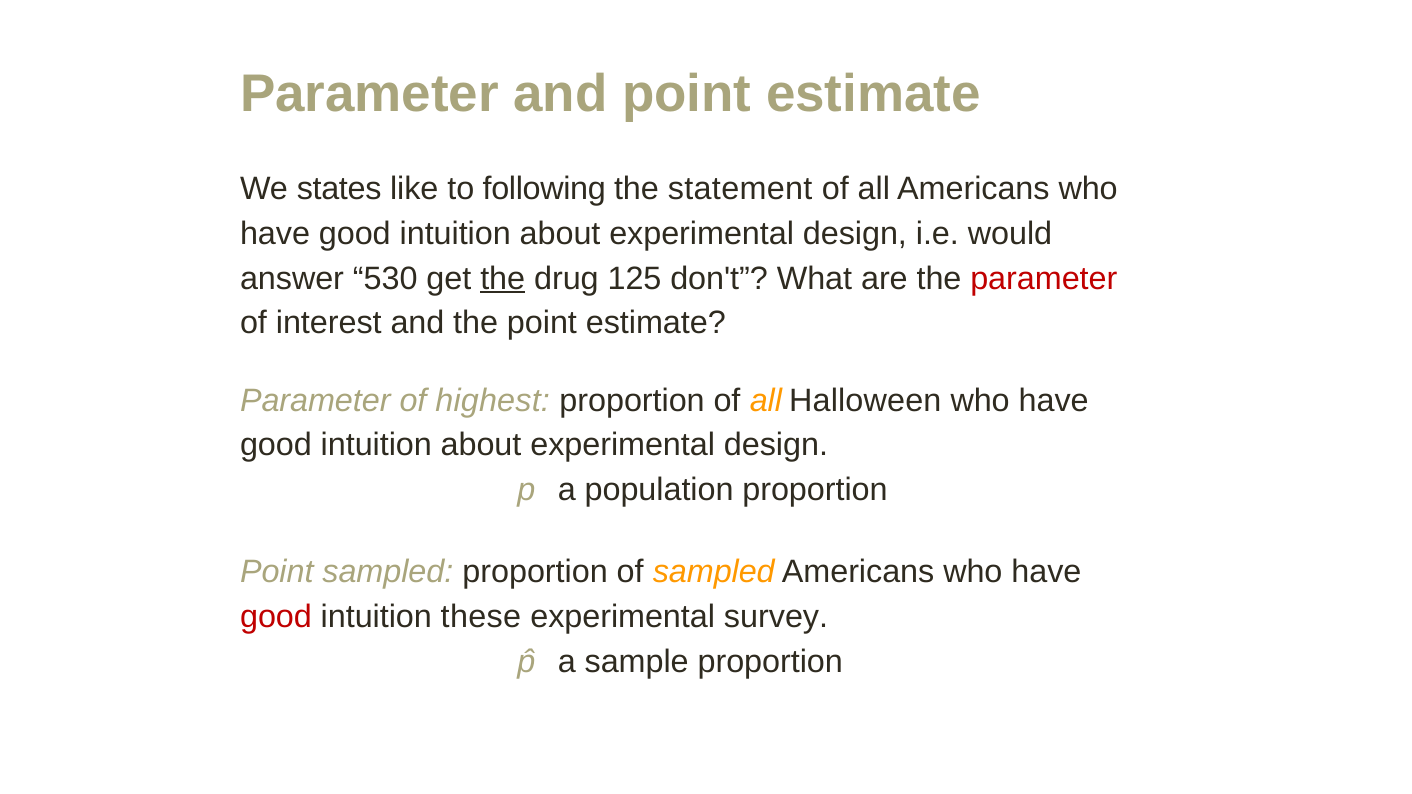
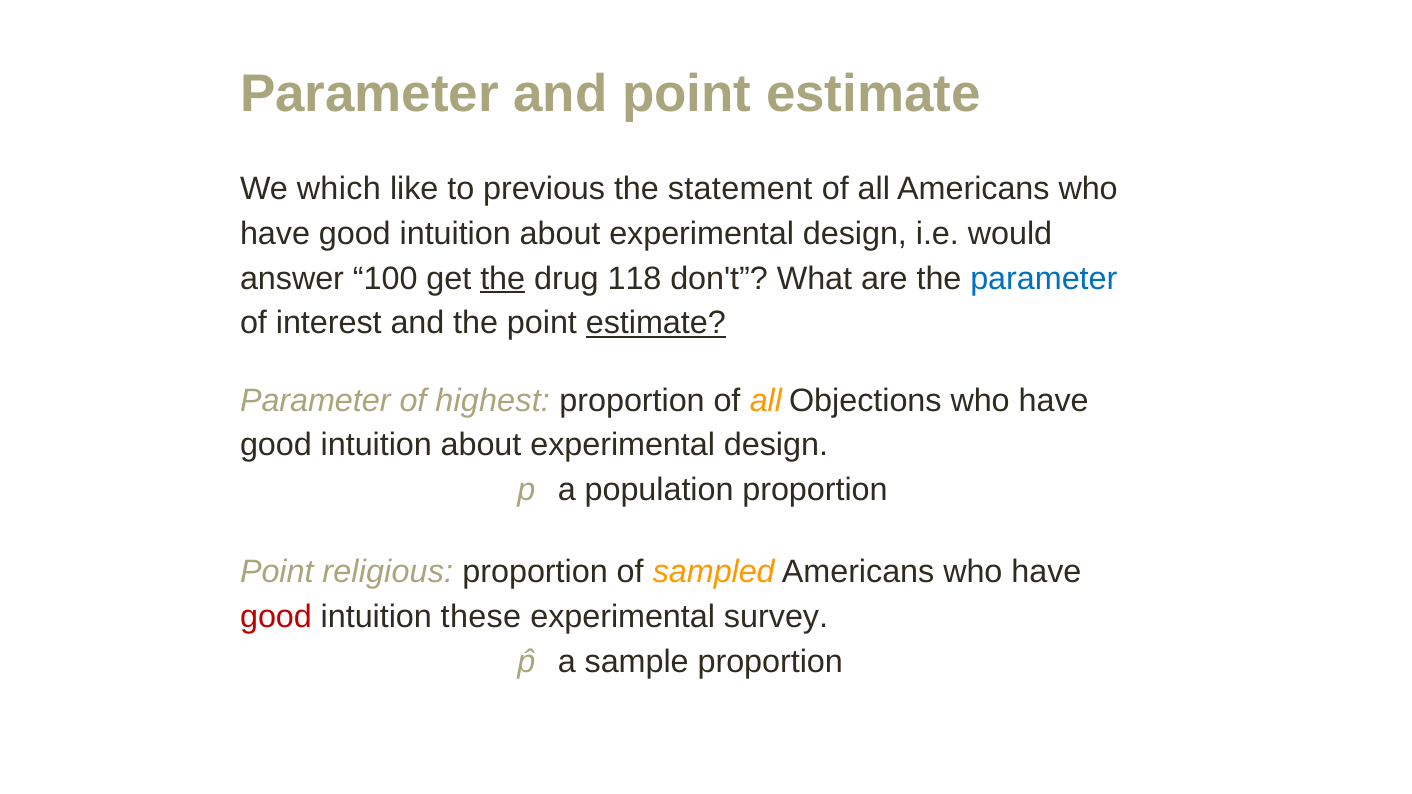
states: states -> which
following: following -> previous
530: 530 -> 100
125: 125 -> 118
parameter at (1044, 279) colour: red -> blue
estimate at (656, 323) underline: none -> present
Halloween: Halloween -> Objections
Point sampled: sampled -> religious
